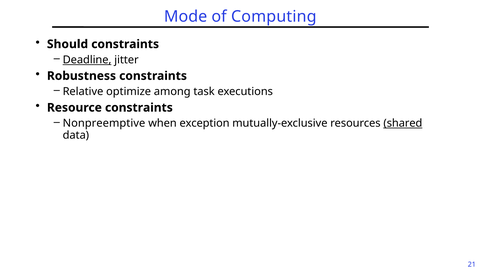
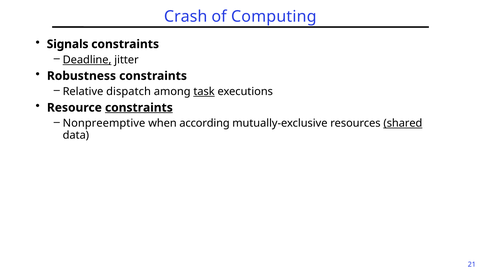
Mode: Mode -> Crash
Should: Should -> Signals
optimize: optimize -> dispatch
task underline: none -> present
constraints at (139, 108) underline: none -> present
exception: exception -> according
